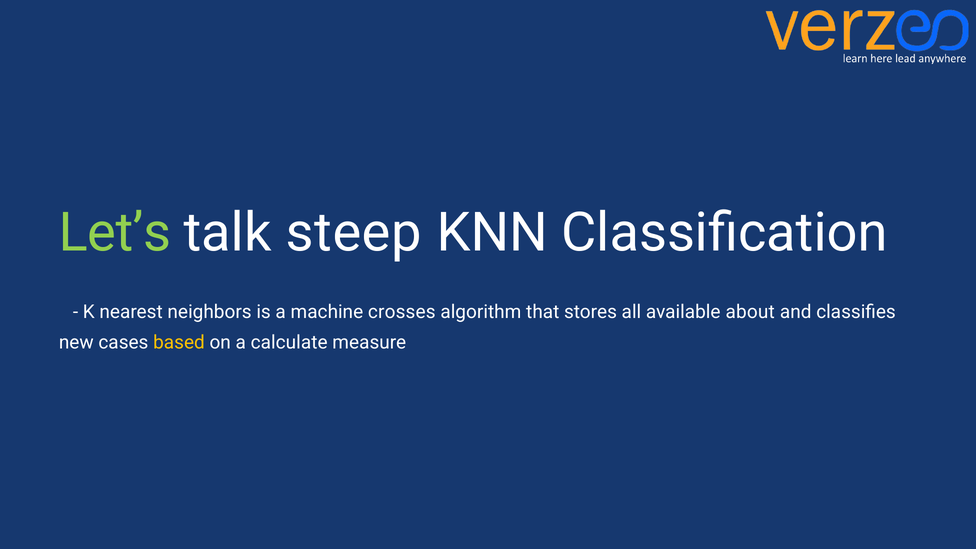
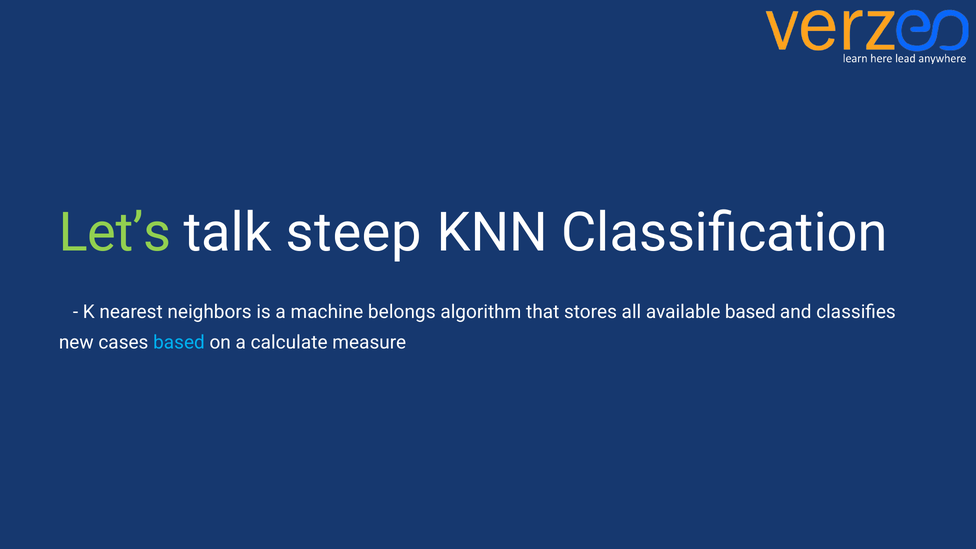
crosses: crosses -> belongs
available about: about -> based
based at (179, 342) colour: yellow -> light blue
